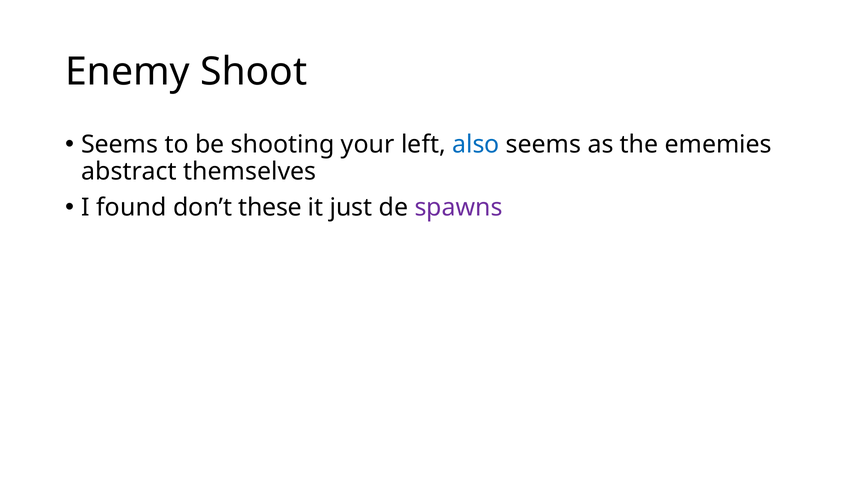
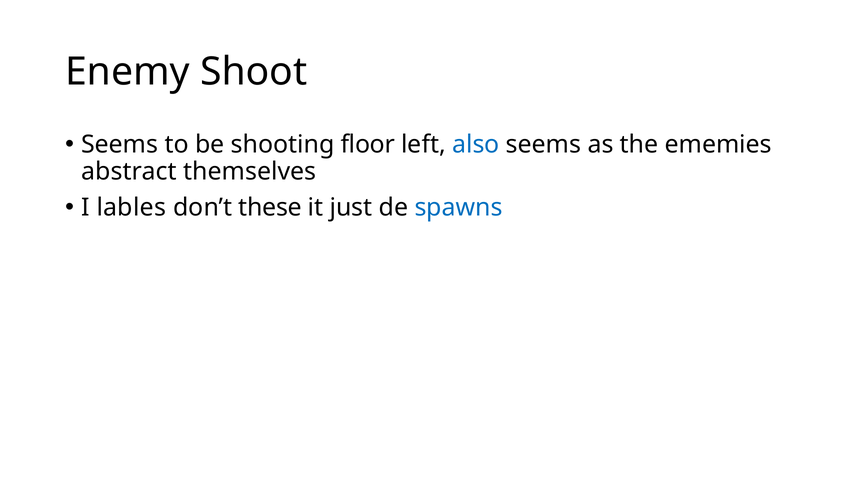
your: your -> floor
found: found -> lables
spawns colour: purple -> blue
